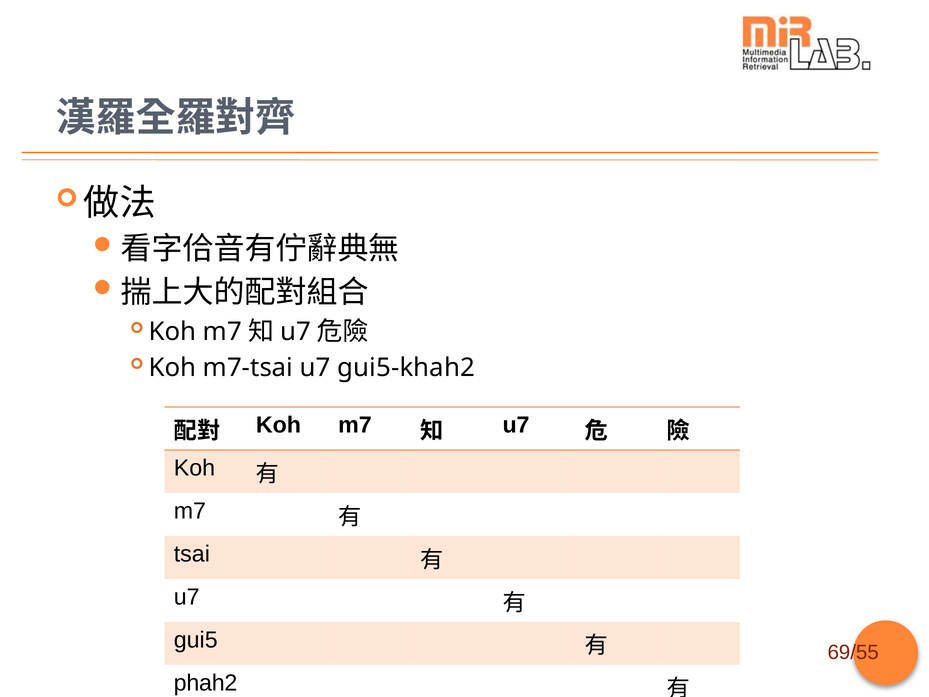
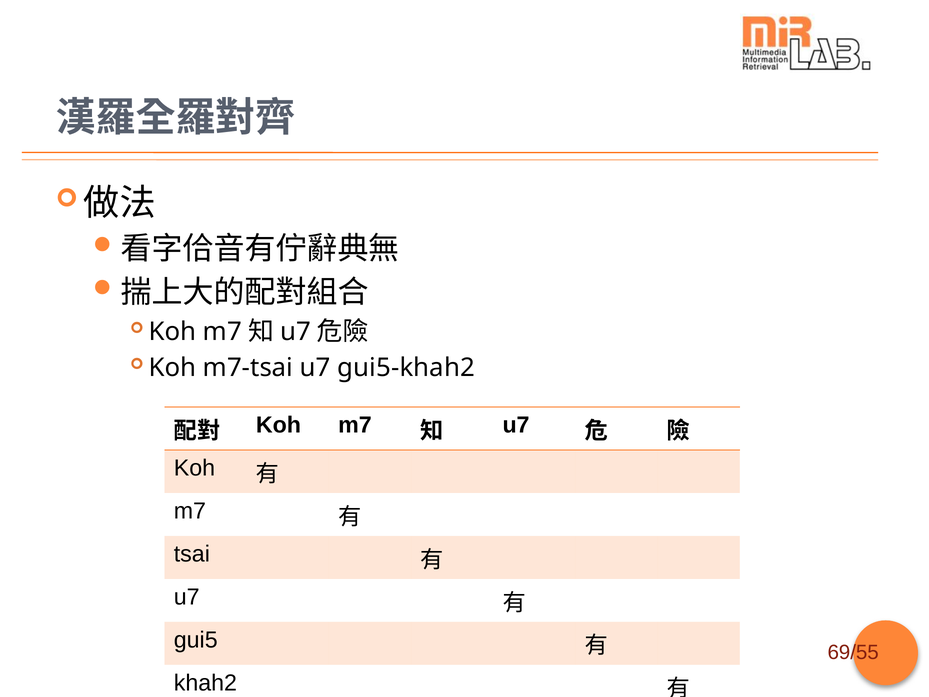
phah2: phah2 -> khah2
